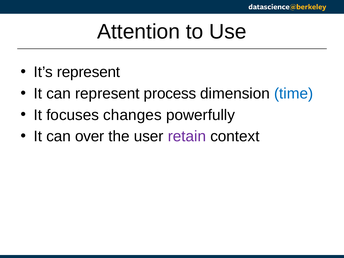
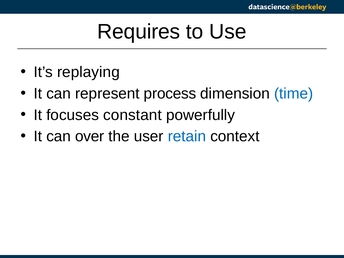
Attention: Attention -> Requires
It’s represent: represent -> replaying
changes: changes -> constant
retain colour: purple -> blue
